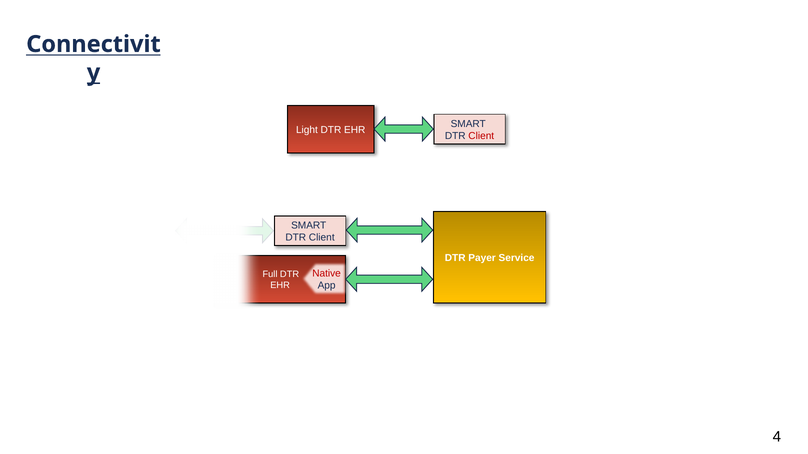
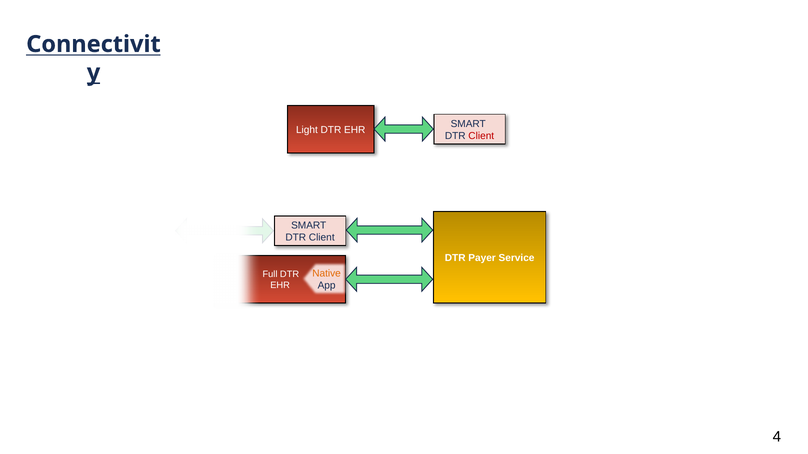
Native colour: red -> orange
